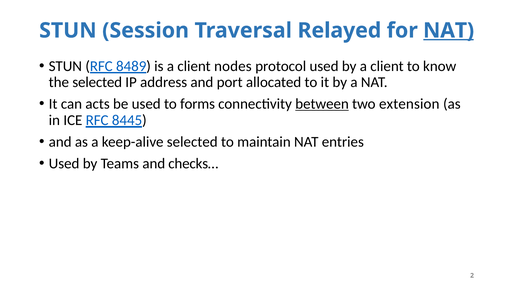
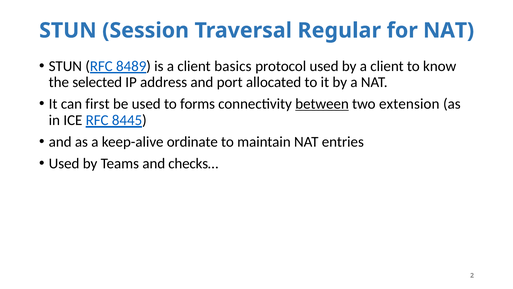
Relayed: Relayed -> Regular
NAT at (449, 30) underline: present -> none
nodes: nodes -> basics
acts: acts -> first
keep-alive selected: selected -> ordinate
